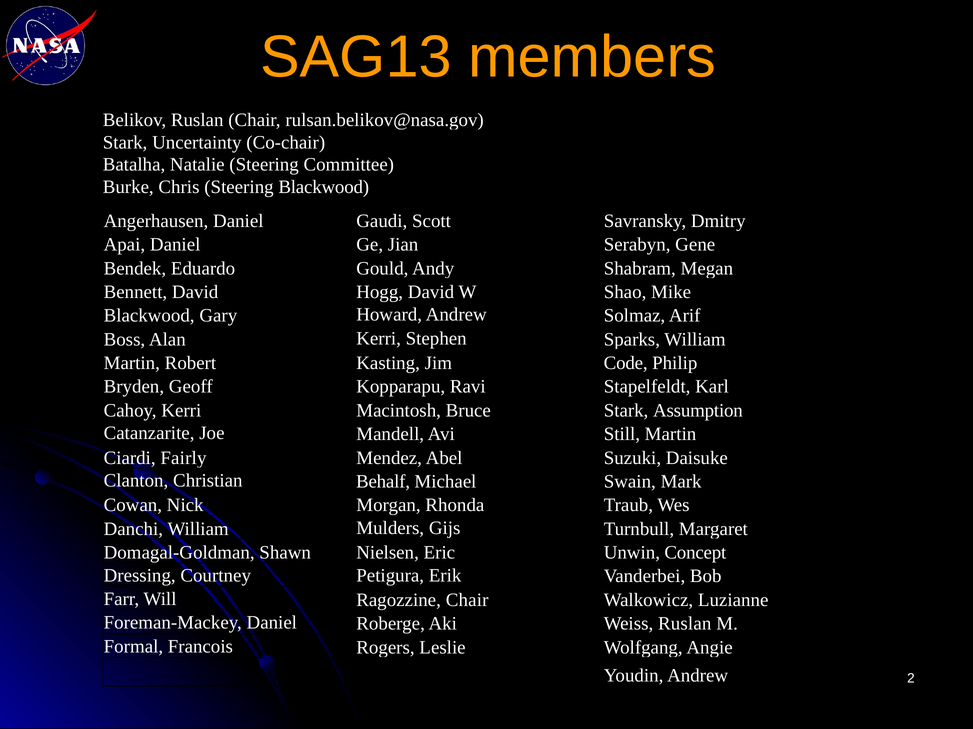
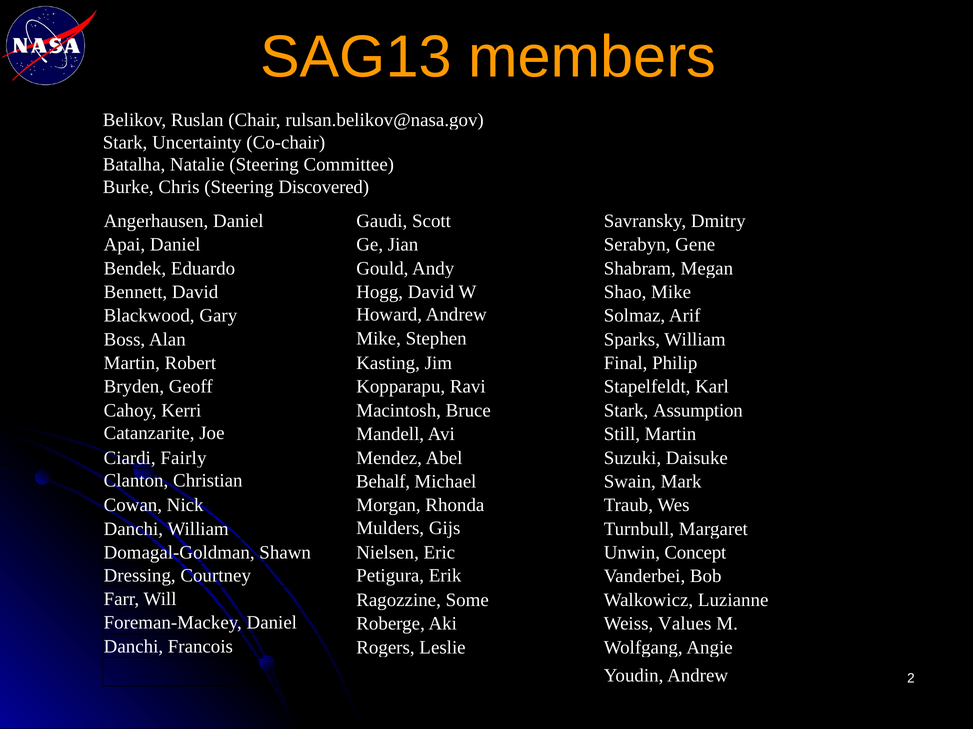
Steering Blackwood: Blackwood -> Discovered
Alan Kerri: Kerri -> Mike
Code: Code -> Final
Ragozzine Chair: Chair -> Some
Weiss Ruslan: Ruslan -> Values
Formal at (133, 647): Formal -> Danchi
